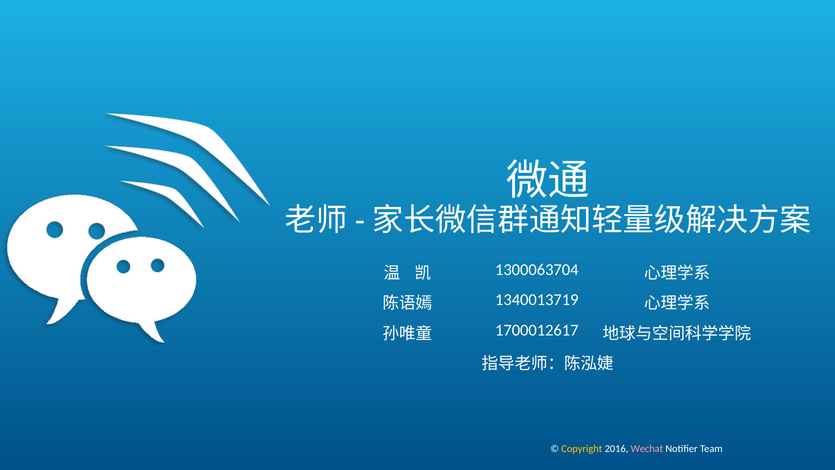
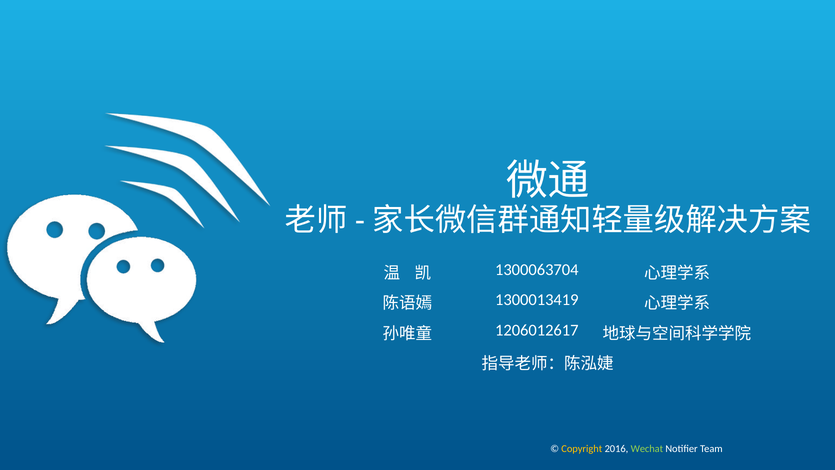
1340013719: 1340013719 -> 1300013419
1700012617: 1700012617 -> 1206012617
Wechat colour: pink -> light green
